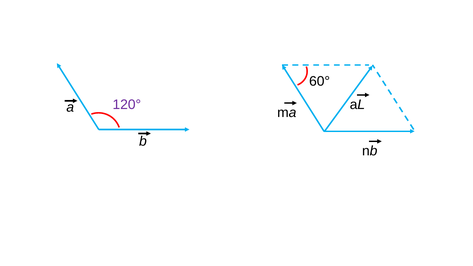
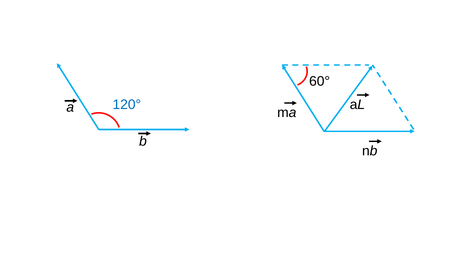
120° colour: purple -> blue
